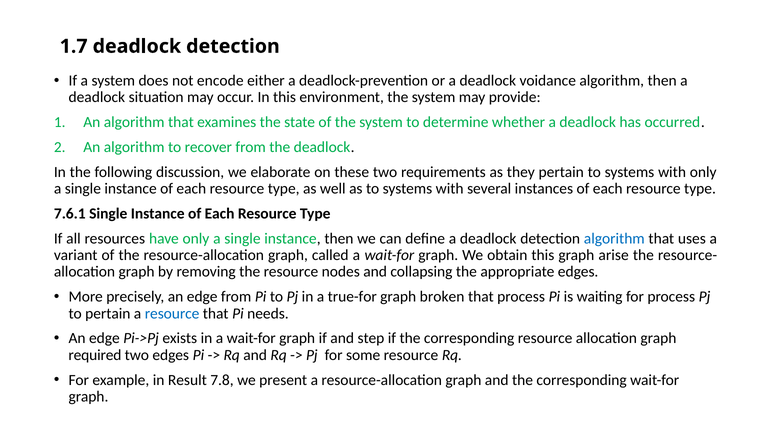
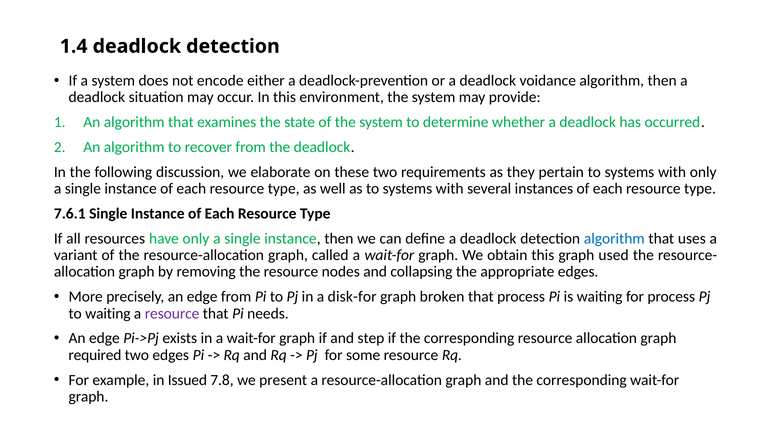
1.7: 1.7 -> 1.4
arise: arise -> used
true-for: true-for -> disk-for
to pertain: pertain -> waiting
resource at (172, 314) colour: blue -> purple
Result: Result -> Issued
